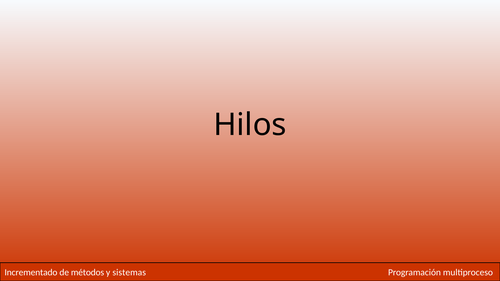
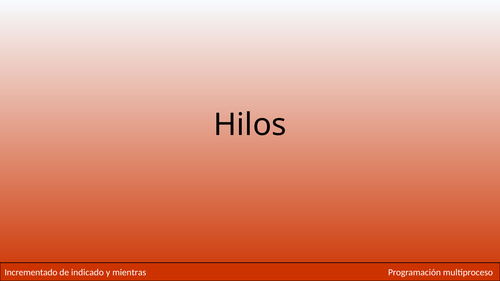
métodos: métodos -> indicado
sistemas: sistemas -> mientras
